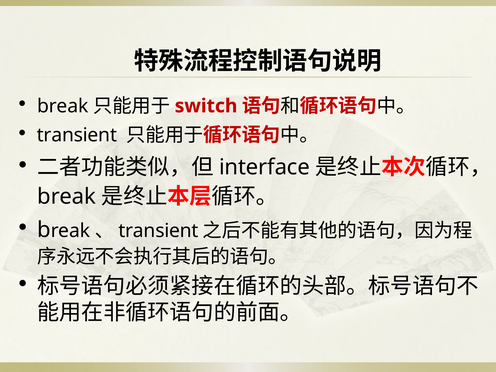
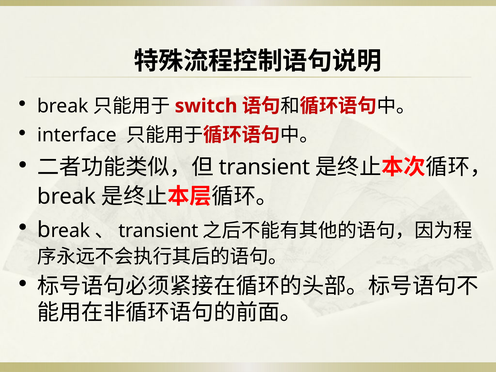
transient at (77, 135): transient -> interface
interface at (264, 167): interface -> transient
